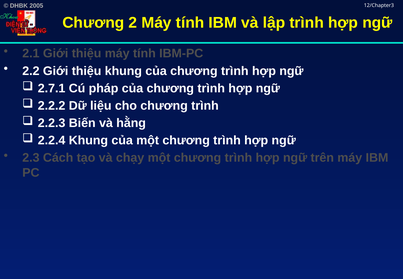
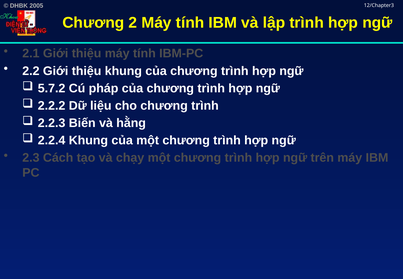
2.7.1: 2.7.1 -> 5.7.2
